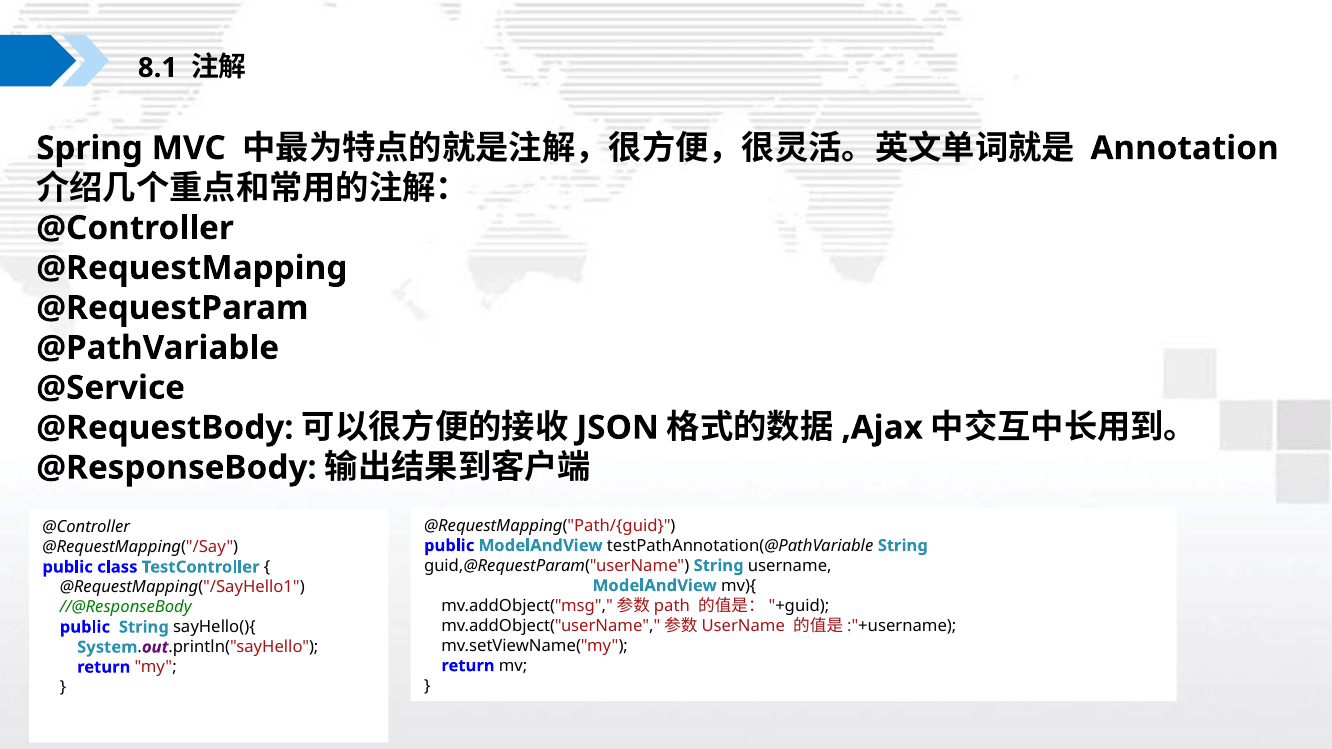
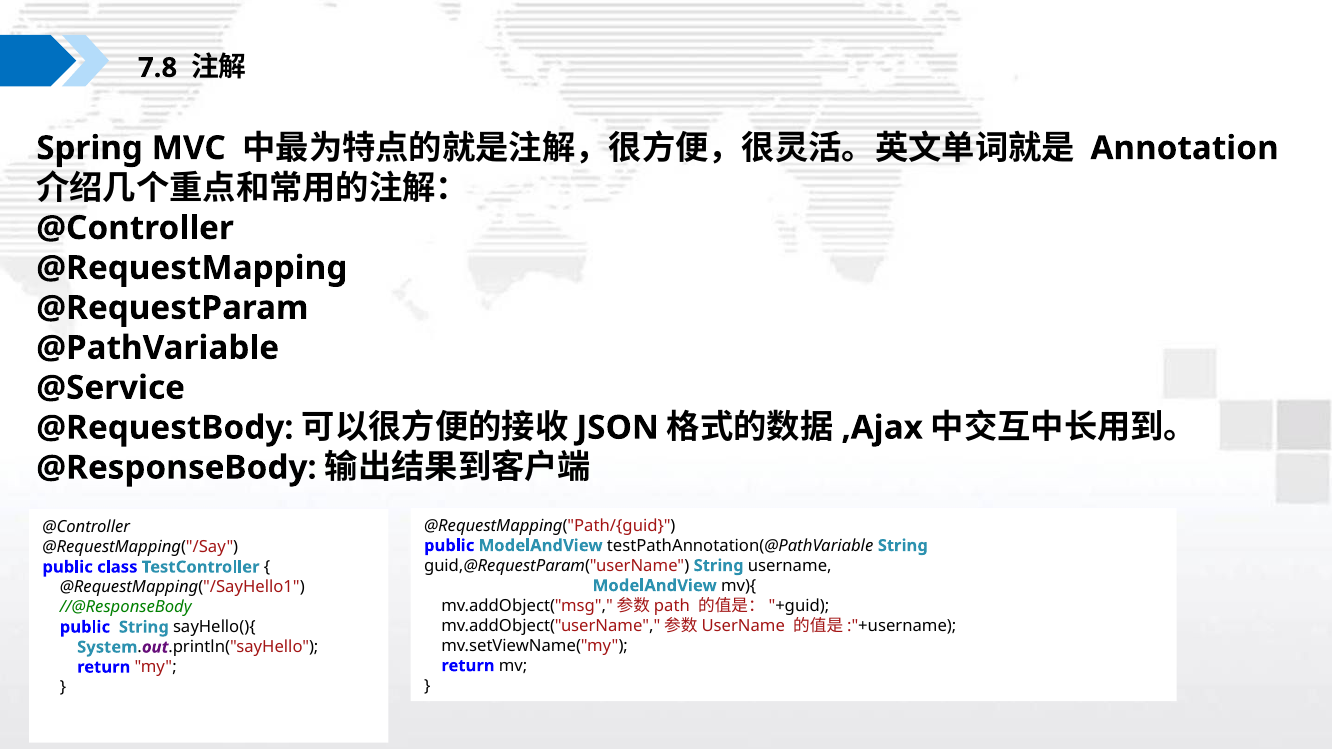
8.1: 8.1 -> 7.8
